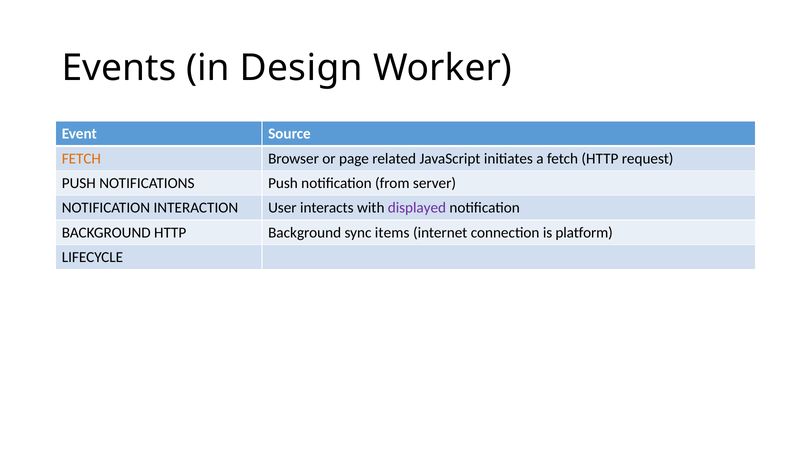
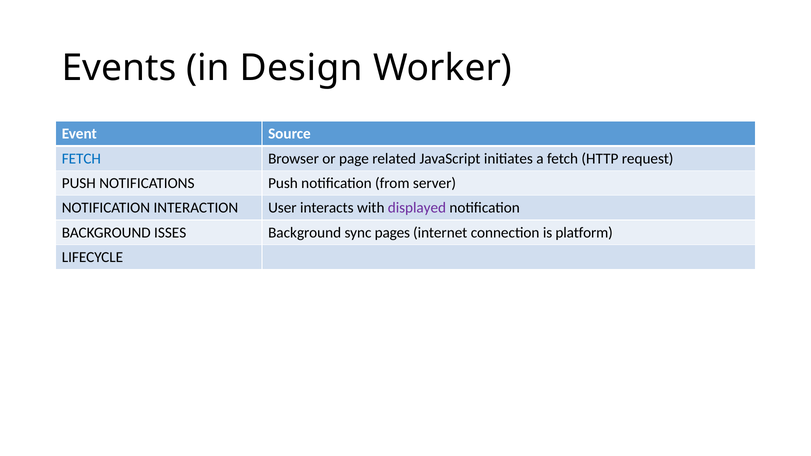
FETCH at (81, 159) colour: orange -> blue
BACKGROUND HTTP: HTTP -> ISSES
items: items -> pages
